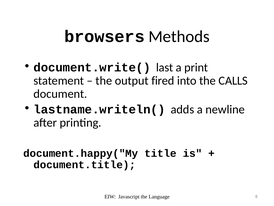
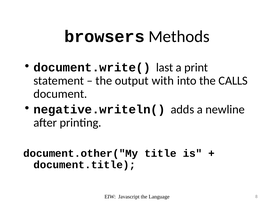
fired: fired -> with
lastname.writeln(: lastname.writeln( -> negative.writeln(
document.happy("My: document.happy("My -> document.other("My
